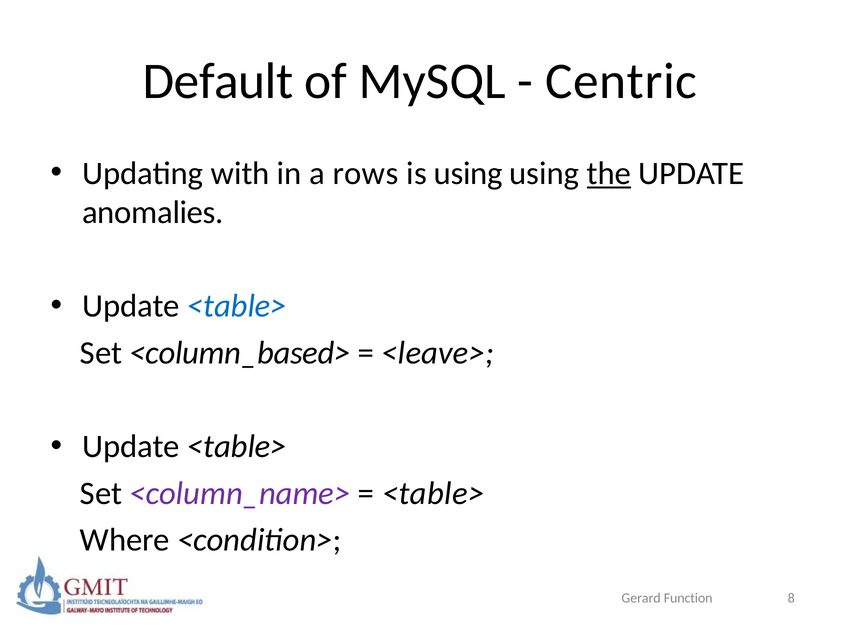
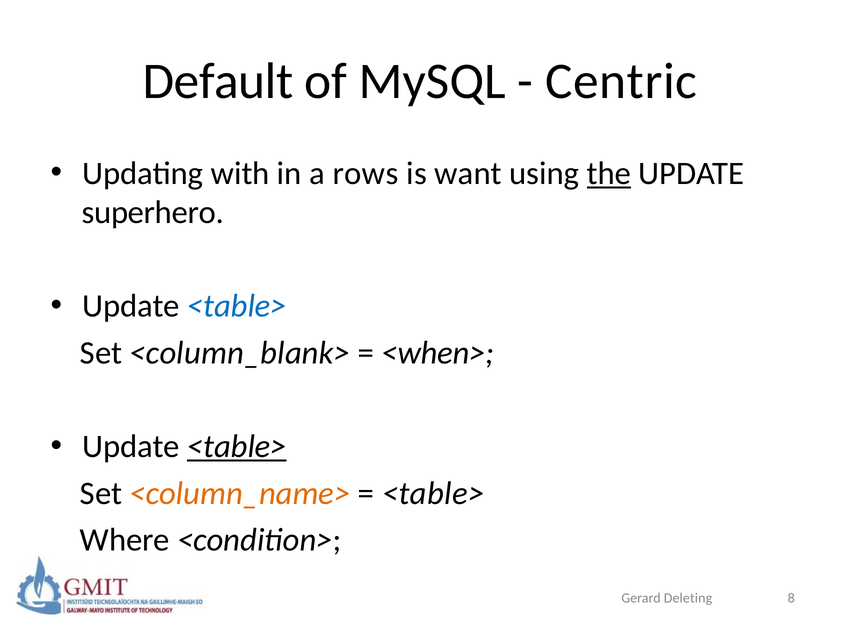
is using: using -> want
anomalies: anomalies -> superhero
<column_based>: <column_based> -> <column_blank>
<leave>: <leave> -> <when>
<table> at (237, 447) underline: none -> present
<column_name> colour: purple -> orange
Function: Function -> Deleting
